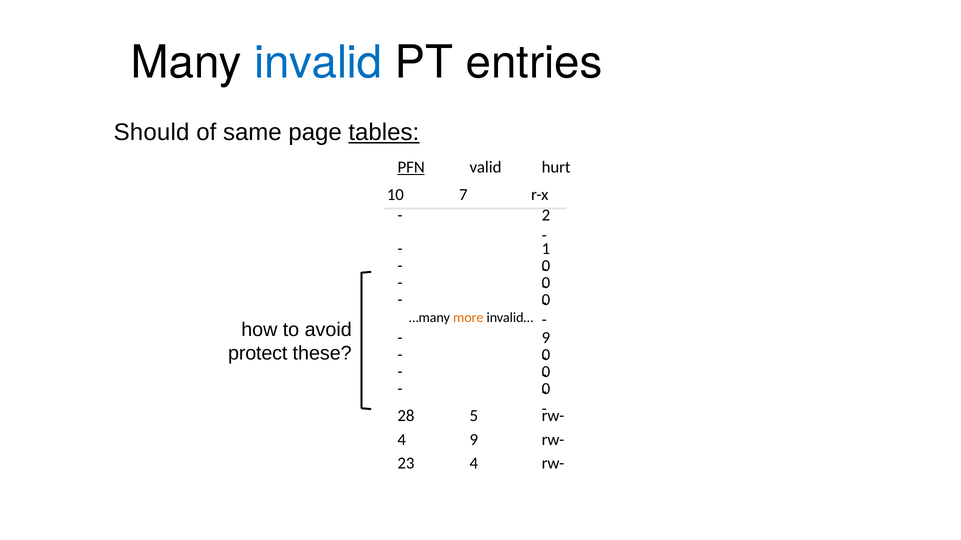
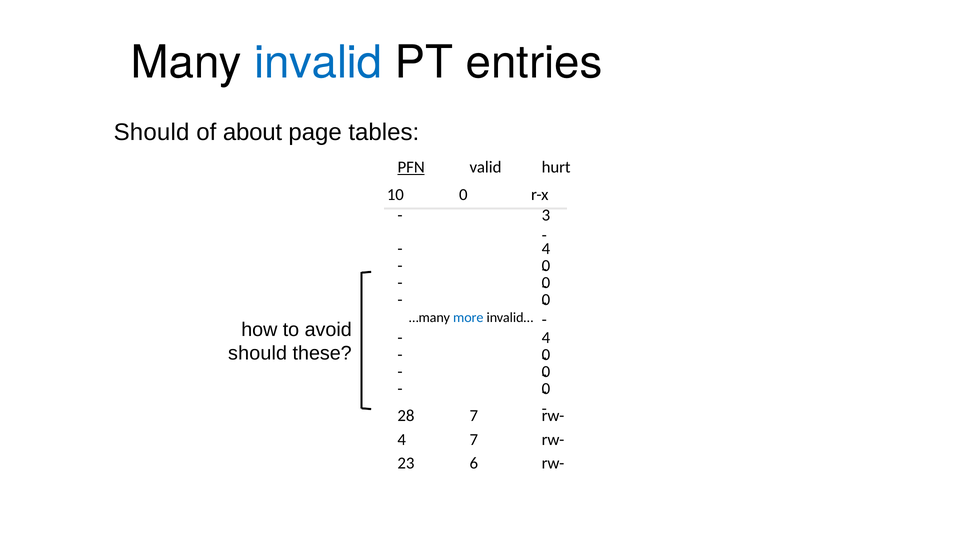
same: same -> about
tables underline: present -> none
10 7: 7 -> 0
2: 2 -> 3
1 at (546, 249): 1 -> 4
more colour: orange -> blue
9 at (546, 338): 9 -> 4
protect at (258, 354): protect -> should
28 5: 5 -> 7
4 9: 9 -> 7
23 4: 4 -> 6
